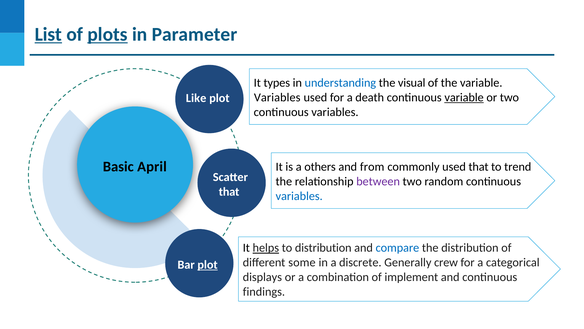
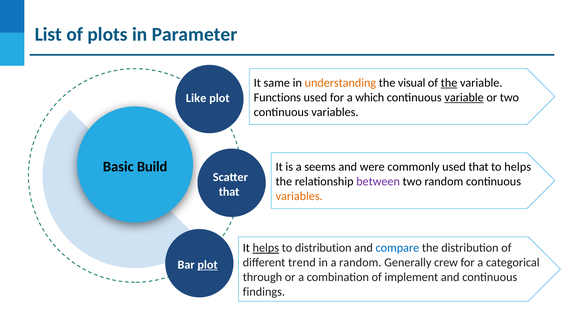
List underline: present -> none
plots underline: present -> none
types: types -> same
understanding colour: blue -> orange
the at (449, 83) underline: none -> present
Variables at (277, 97): Variables -> Functions
death: death -> which
April: April -> Build
others: others -> seems
from: from -> were
to trend: trend -> helps
variables at (299, 196) colour: blue -> orange
some: some -> trend
a discrete: discrete -> random
displays: displays -> through
